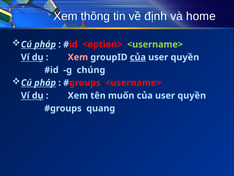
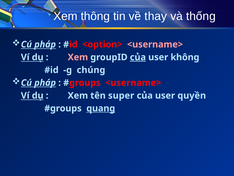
định: định -> thay
home: home -> thống
<username> at (155, 44) colour: light green -> pink
quyền at (185, 57): quyền -> không
muốn: muốn -> super
quang underline: none -> present
